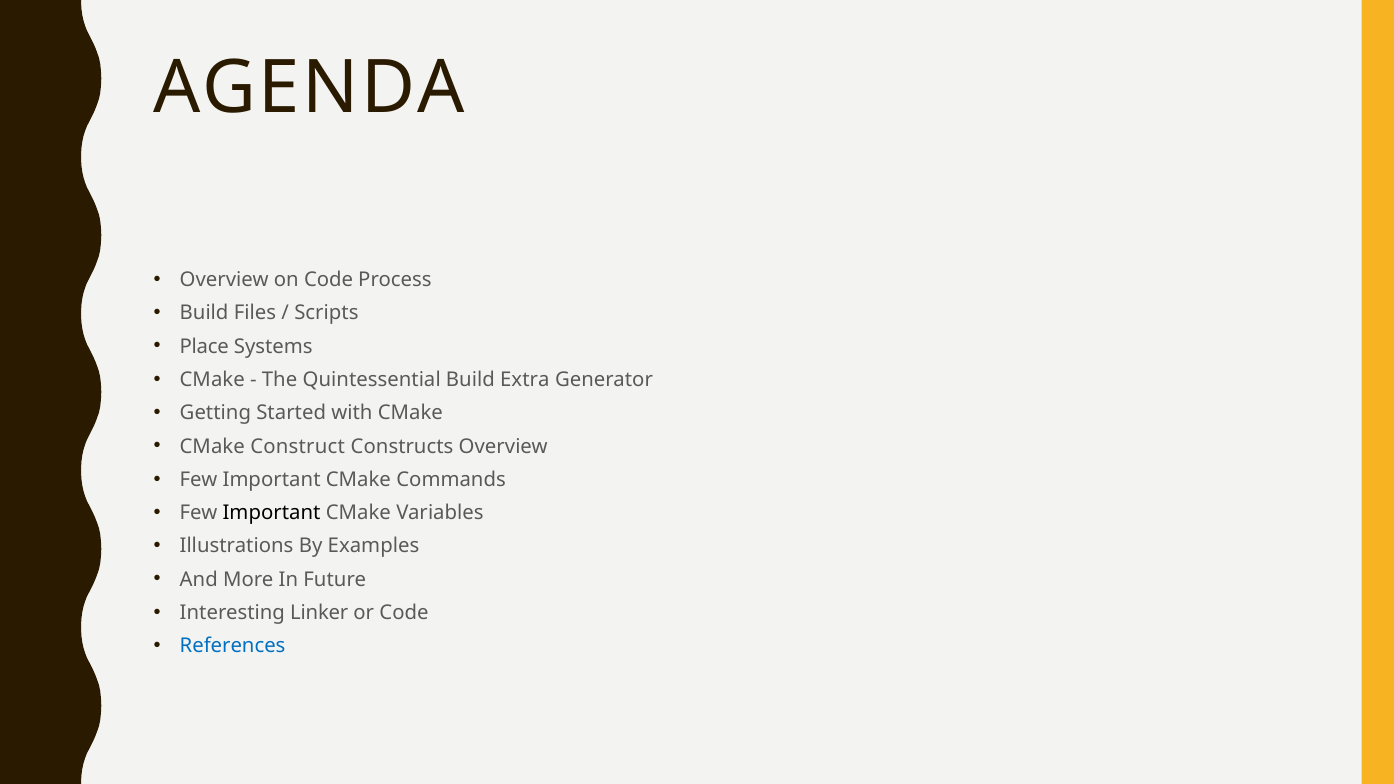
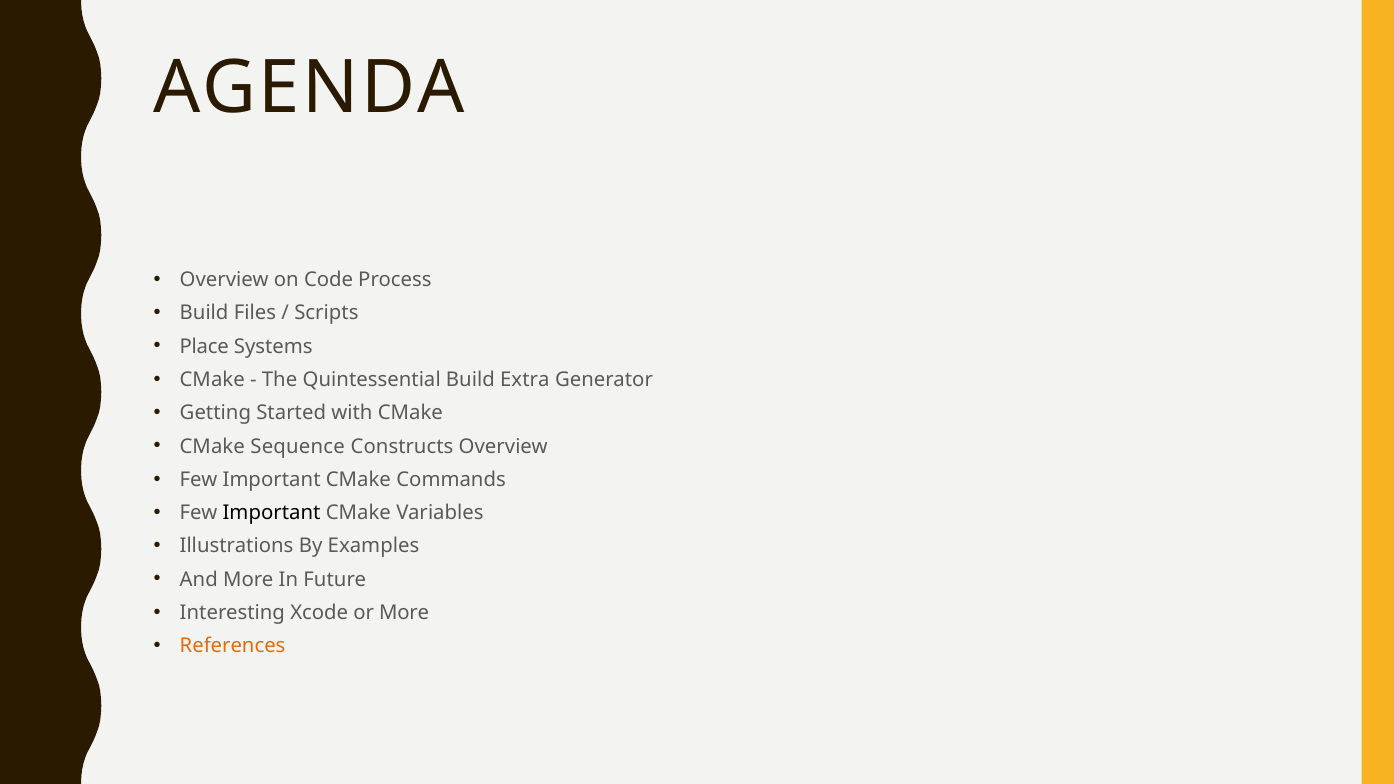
Construct: Construct -> Sequence
Linker: Linker -> Xcode
or Code: Code -> More
References colour: blue -> orange
